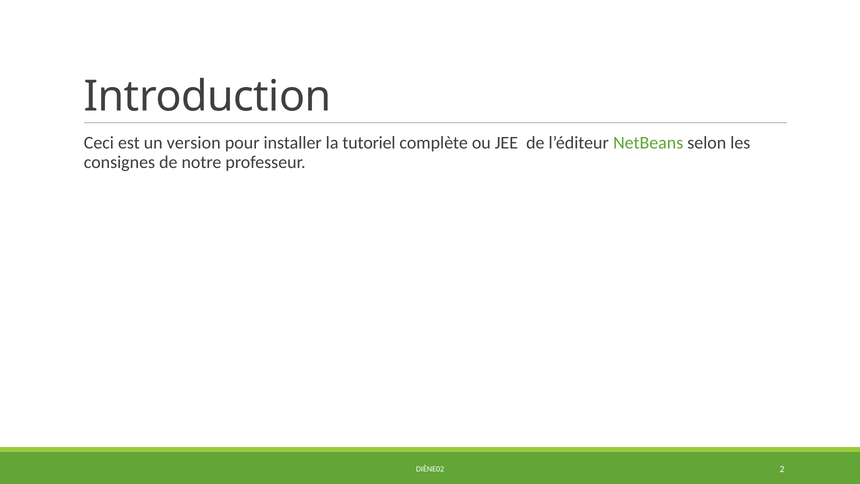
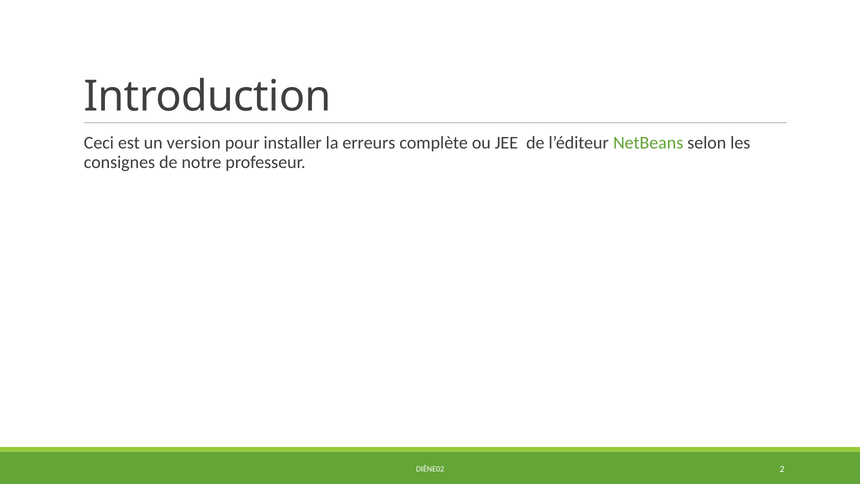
tutoriel: tutoriel -> erreurs
